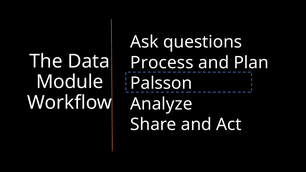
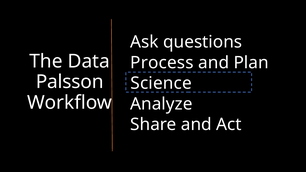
Module: Module -> Palsson
Palsson: Palsson -> Science
